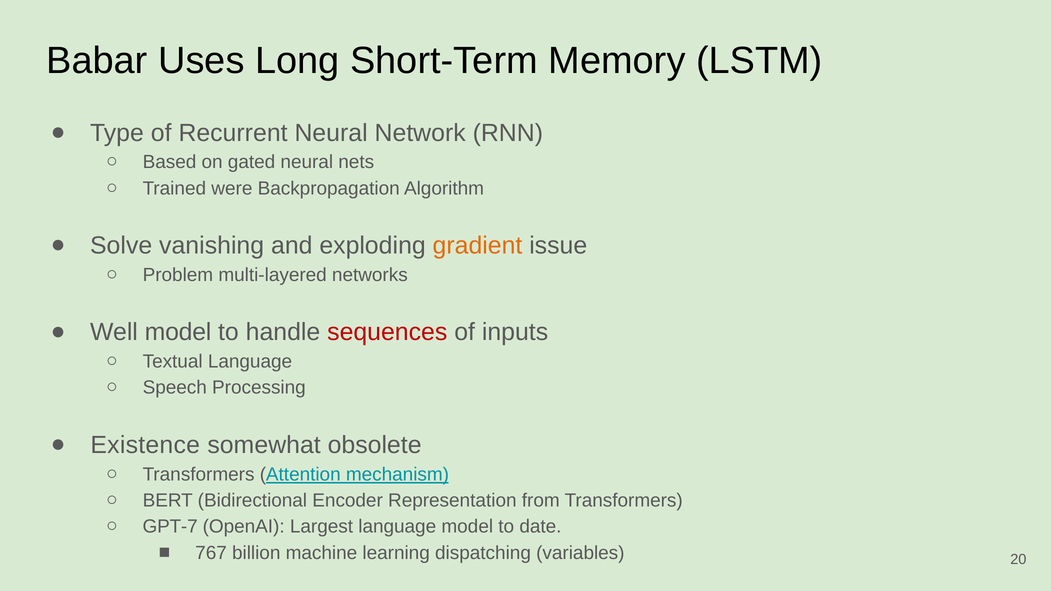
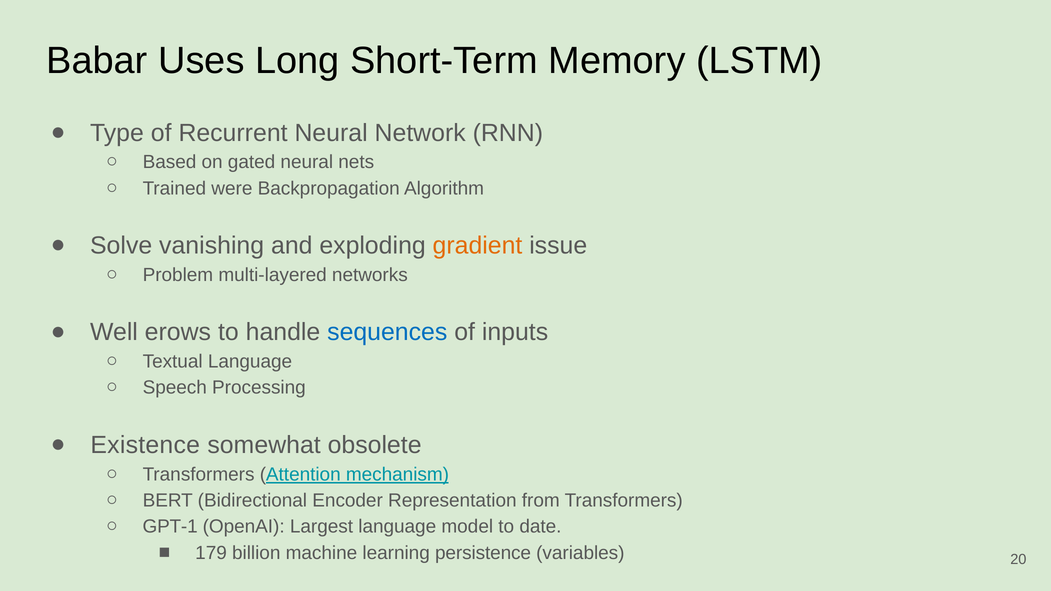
Well model: model -> erows
sequences colour: red -> blue
GPT-7: GPT-7 -> GPT-1
767: 767 -> 179
dispatching: dispatching -> persistence
